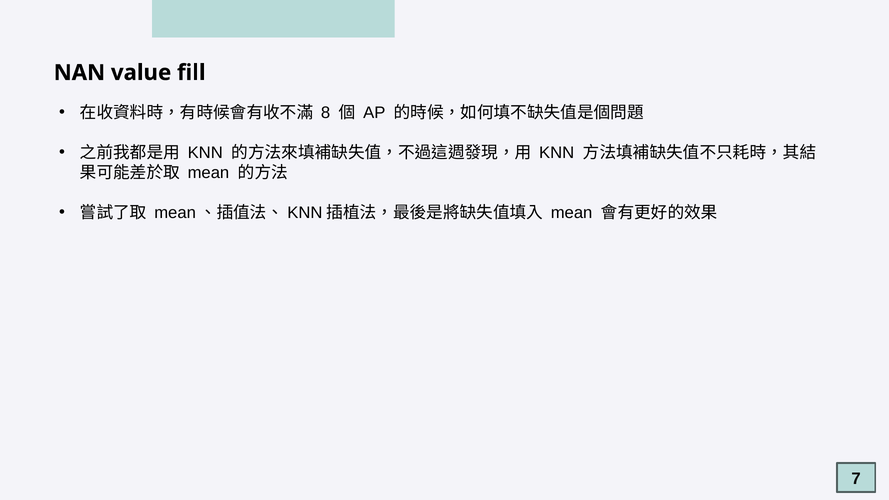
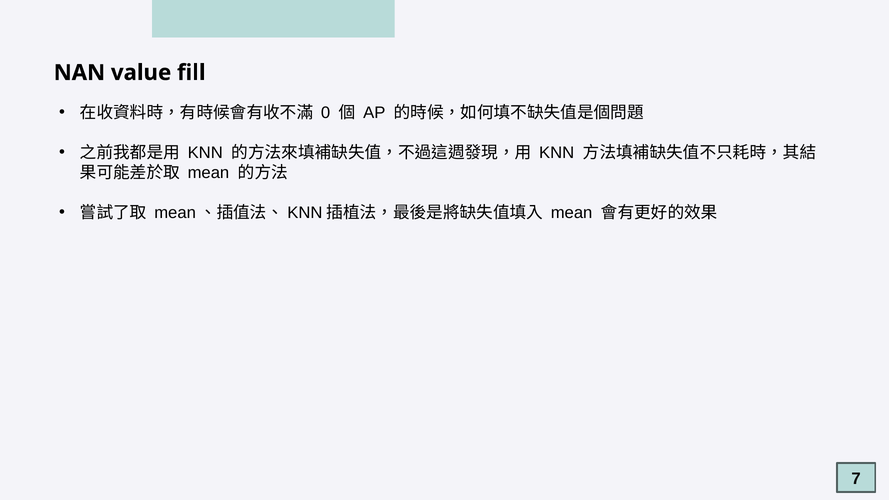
8: 8 -> 0
